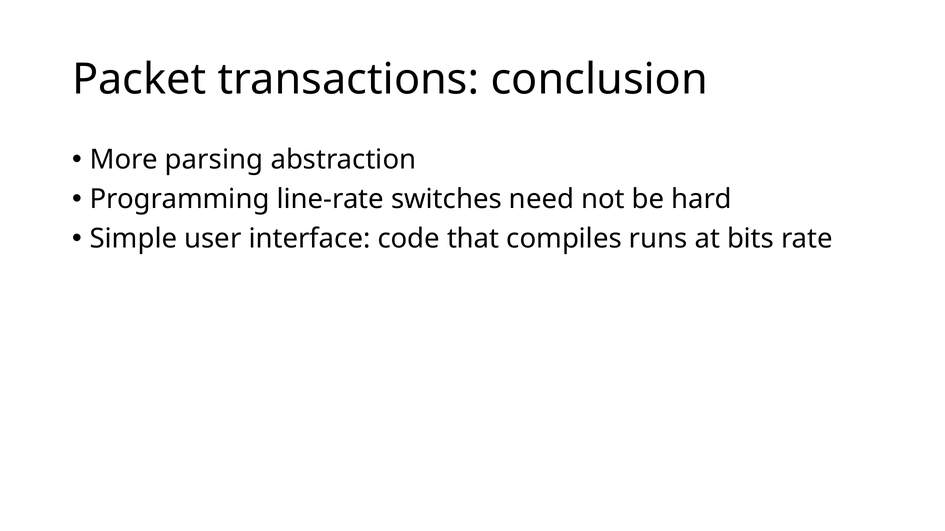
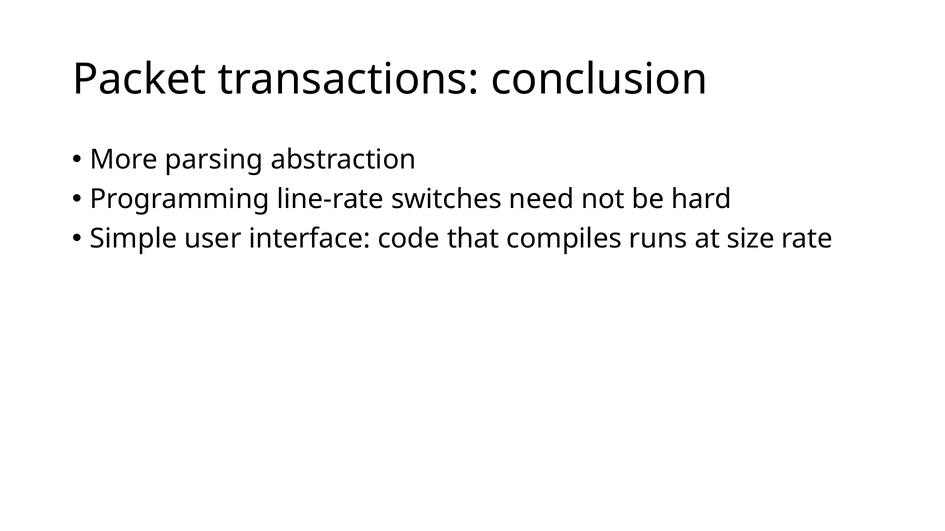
bits: bits -> size
